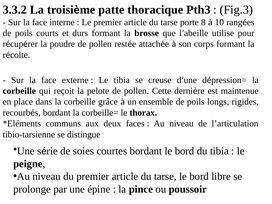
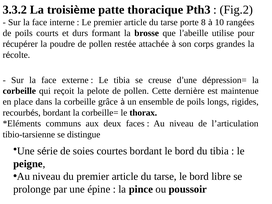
Fig.3: Fig.3 -> Fig.2
corps formant: formant -> grandes
